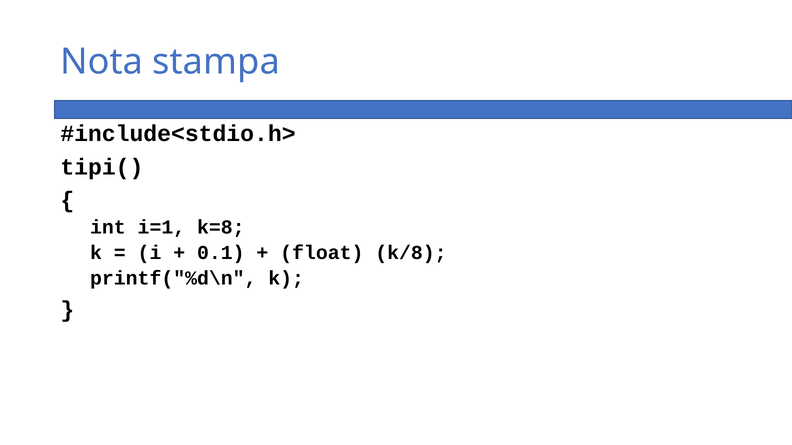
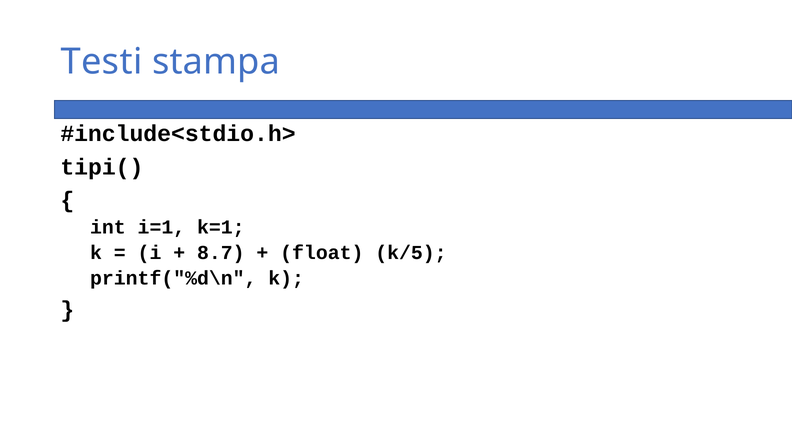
Nota: Nota -> Testi
k=8: k=8 -> k=1
0.1: 0.1 -> 8.7
k/8: k/8 -> k/5
